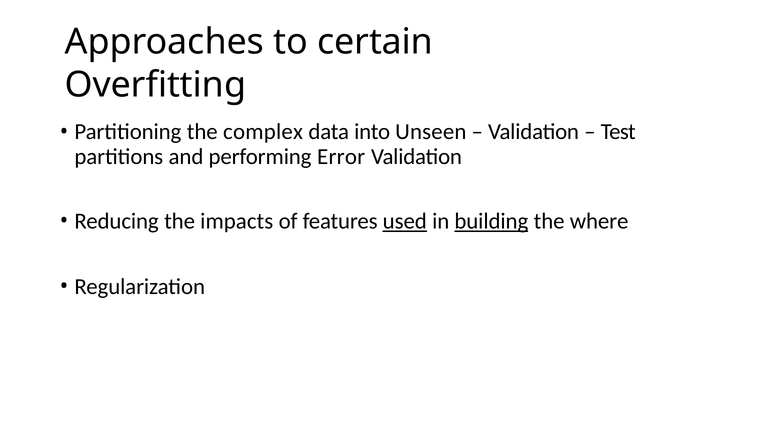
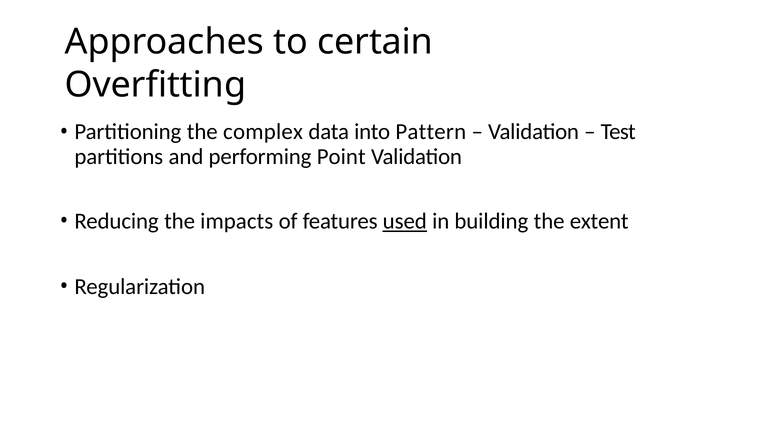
Unseen: Unseen -> Pattern
Error: Error -> Point
building underline: present -> none
where: where -> extent
